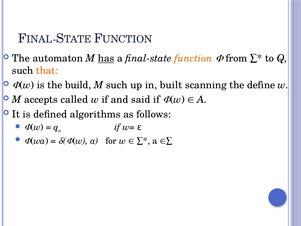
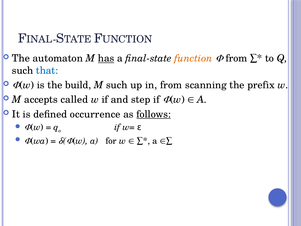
that colour: orange -> blue
in built: built -> from
define: define -> prefix
said: said -> step
algorithms: algorithms -> occurrence
follows underline: none -> present
